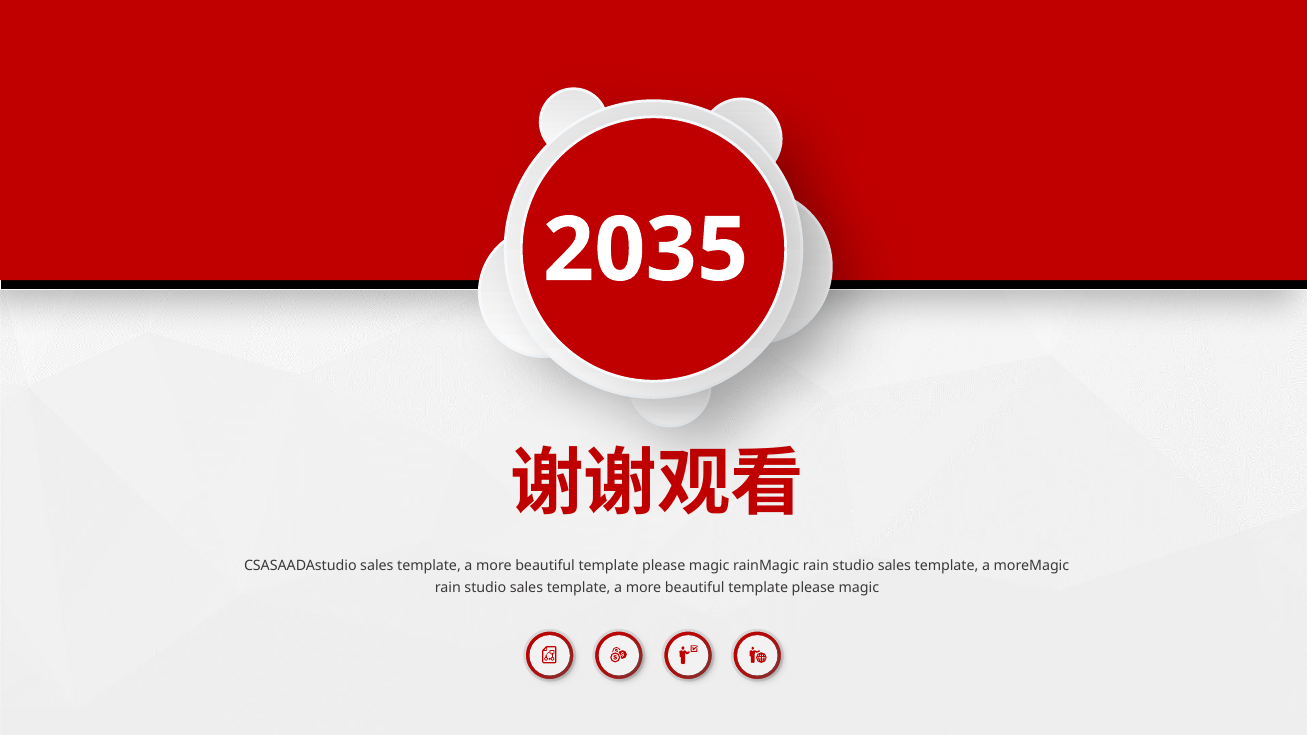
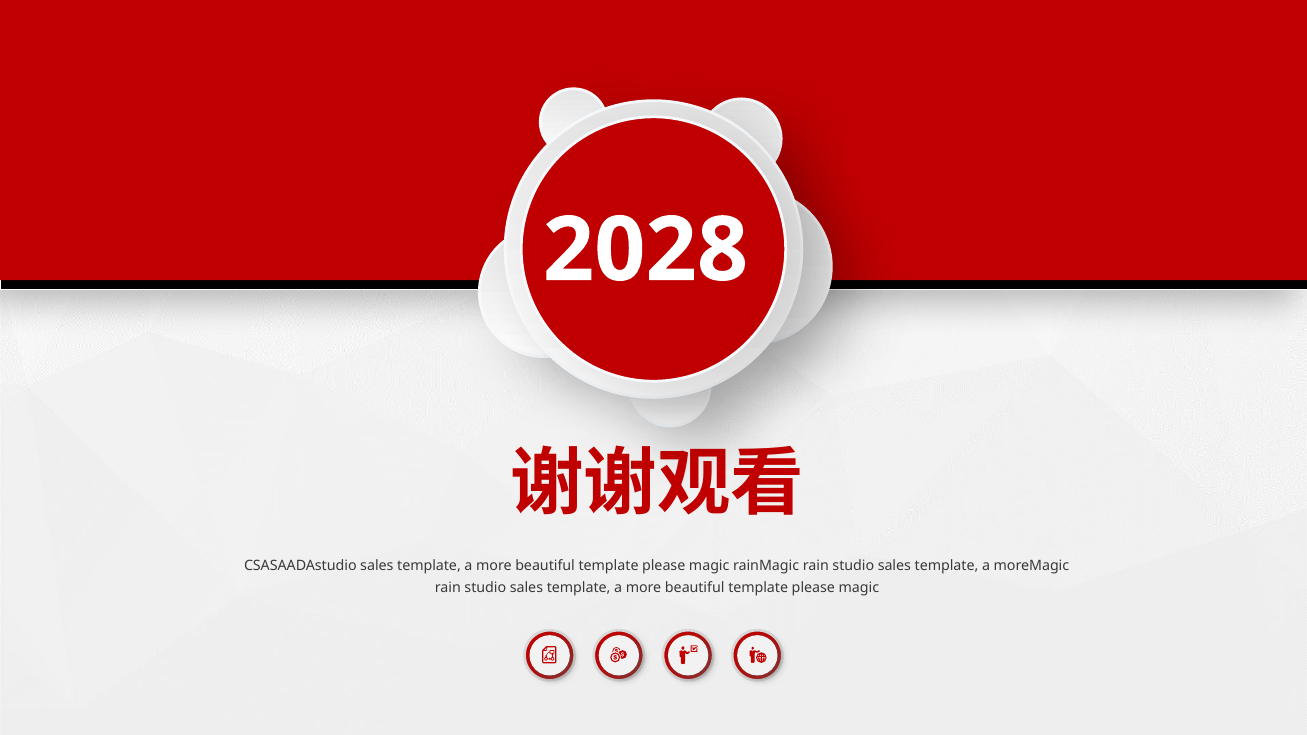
2035: 2035 -> 2028
